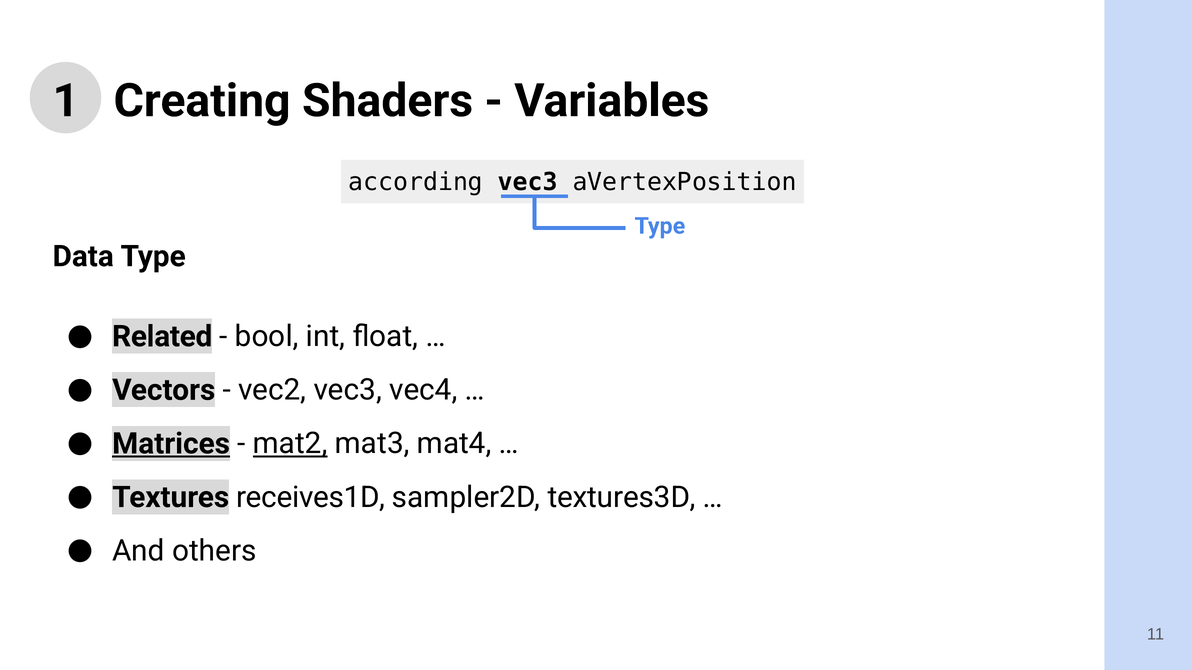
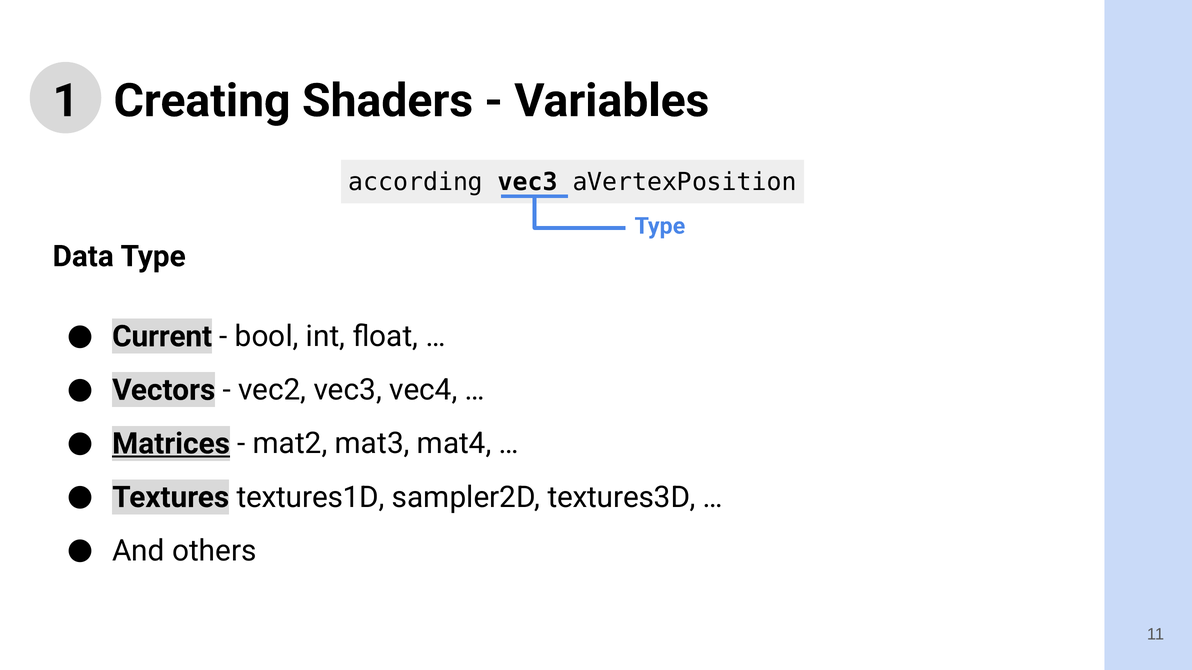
Related: Related -> Current
mat2 underline: present -> none
receives1D: receives1D -> textures1D
